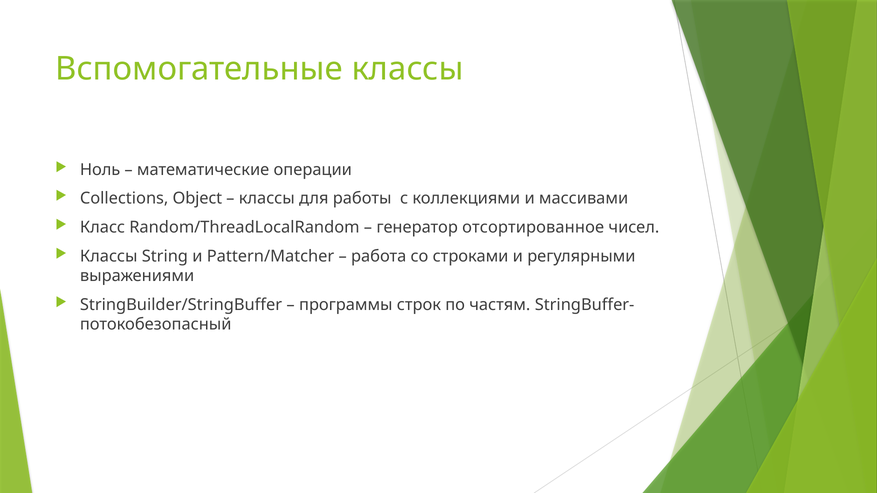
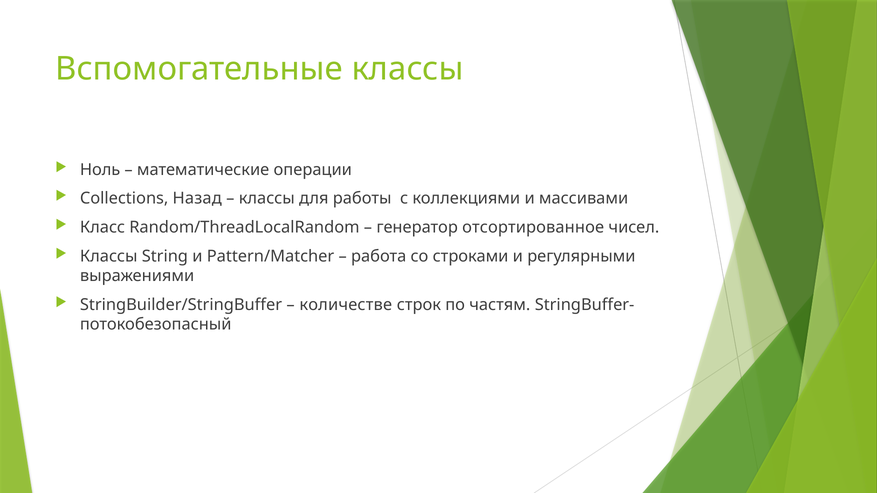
Object: Object -> Назад
программы: программы -> количестве
